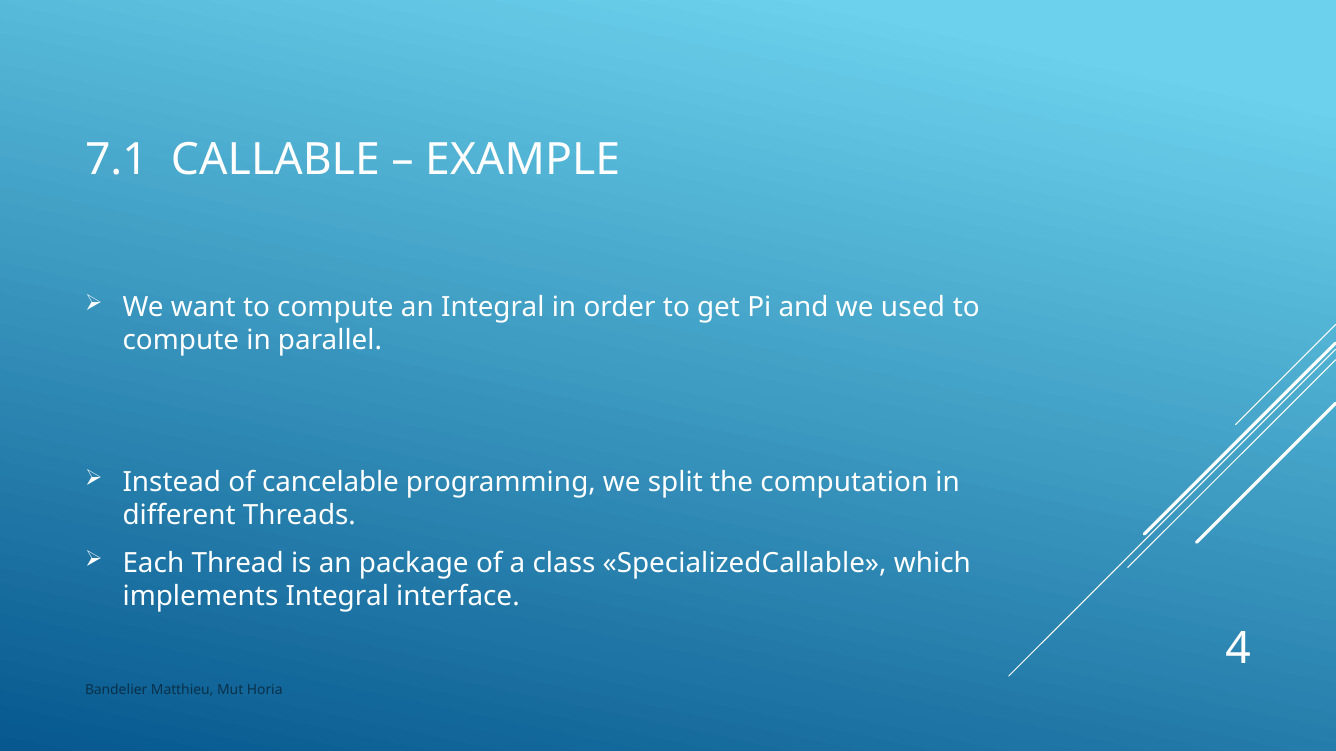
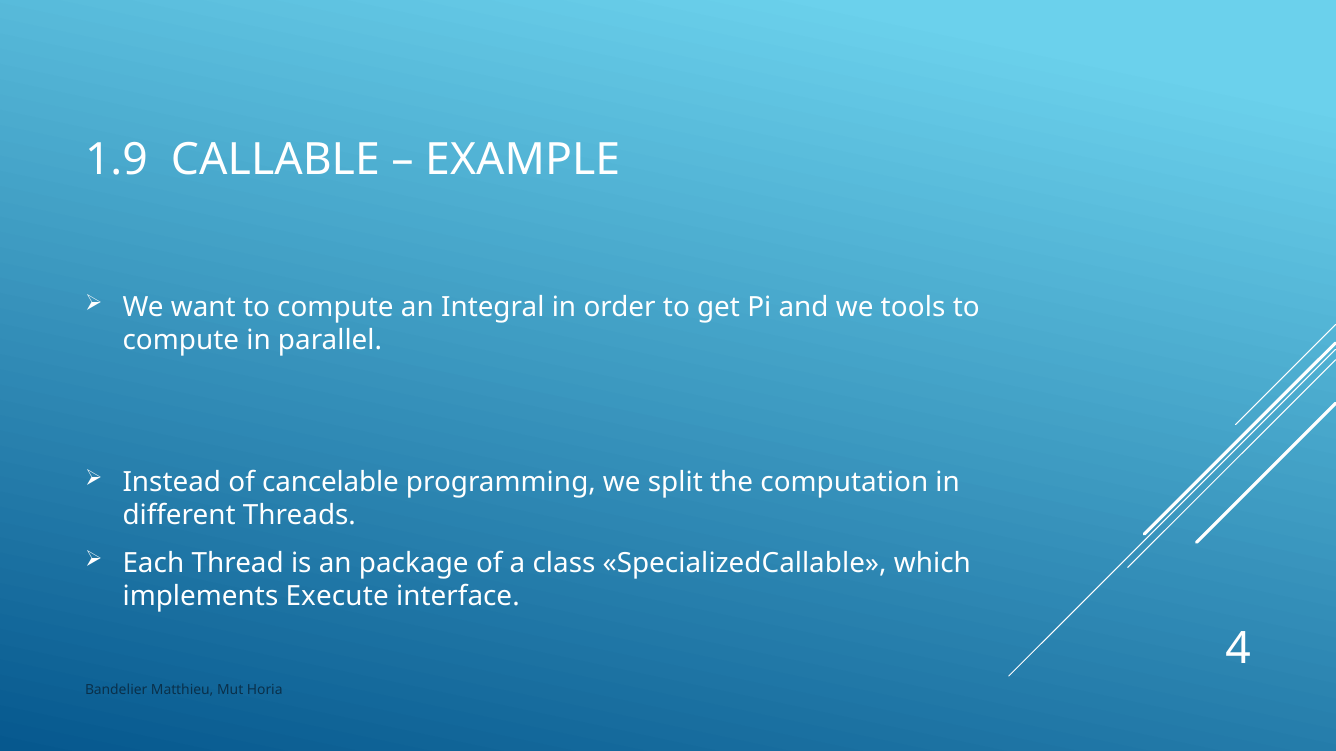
7.1: 7.1 -> 1.9
used: used -> tools
implements Integral: Integral -> Execute
